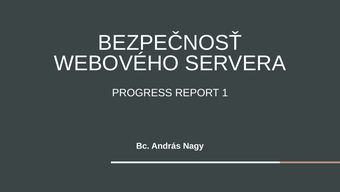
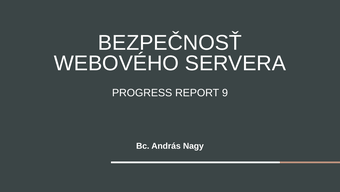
1: 1 -> 9
